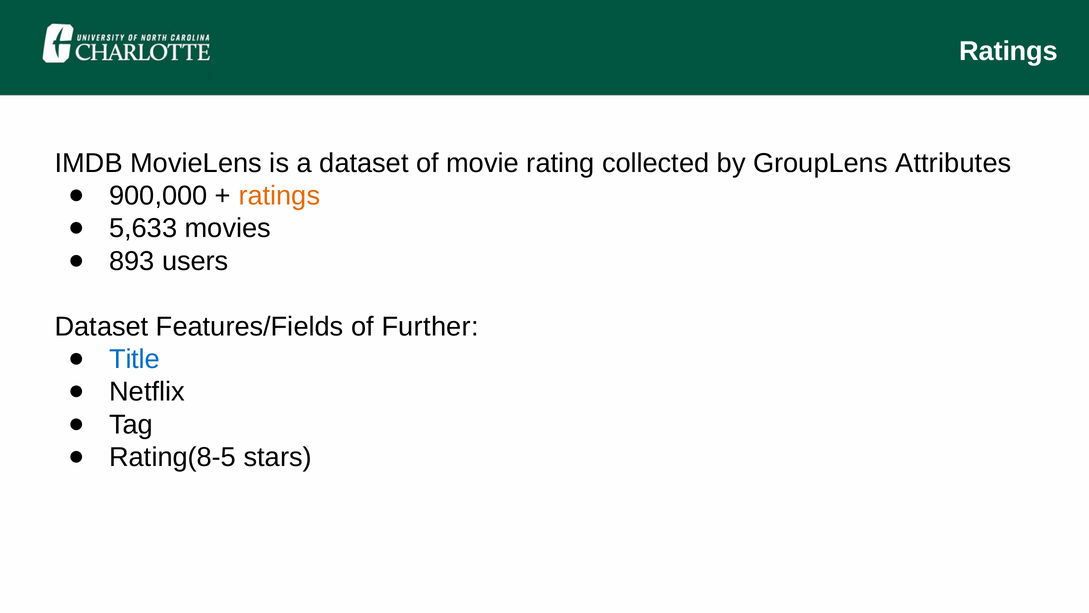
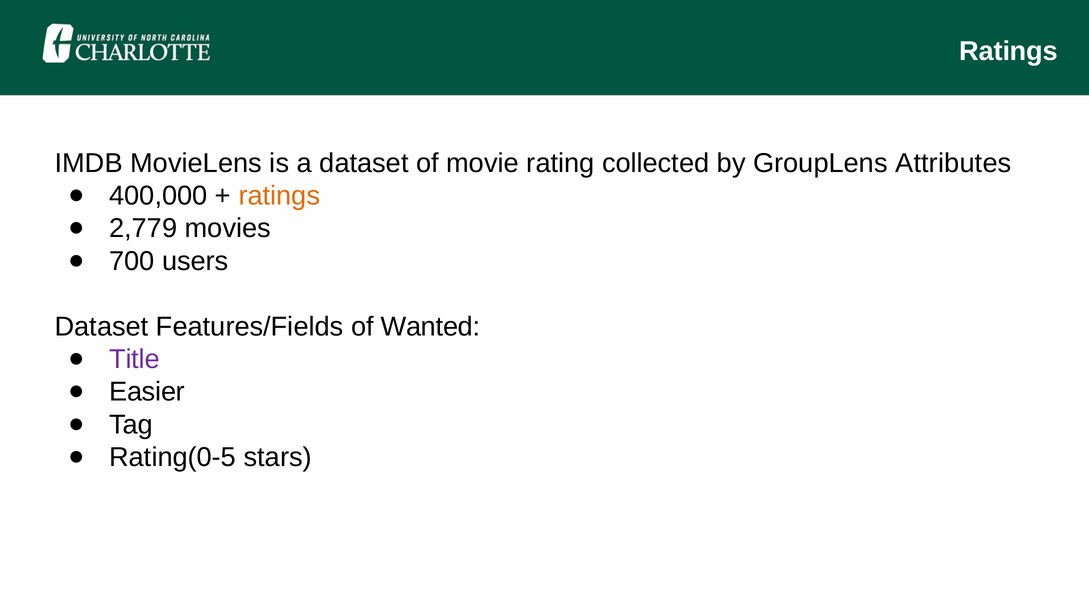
900,000: 900,000 -> 400,000
5,633: 5,633 -> 2,779
893: 893 -> 700
Further: Further -> Wanted
Title colour: blue -> purple
Netflix: Netflix -> Easier
Rating(8-5: Rating(8-5 -> Rating(0-5
